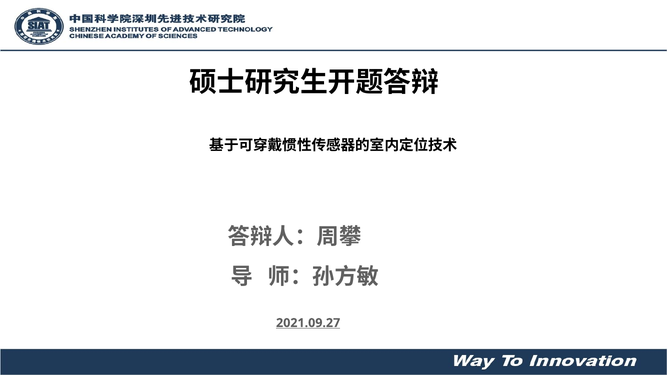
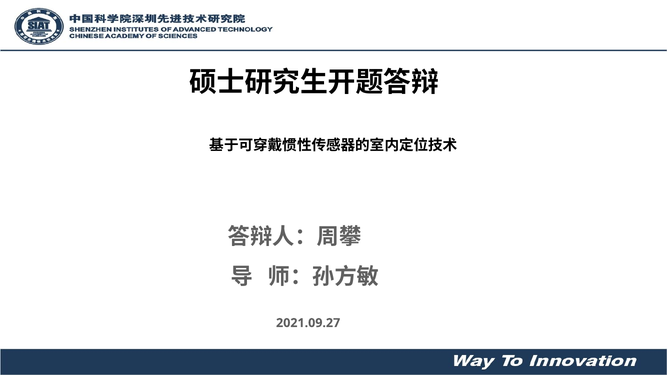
2021.09.27 underline: present -> none
